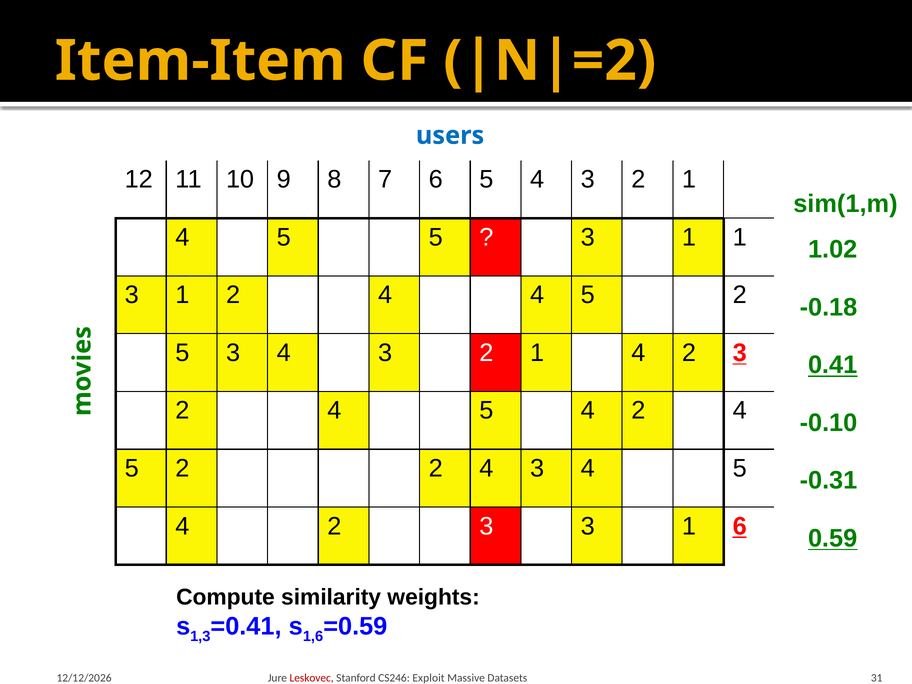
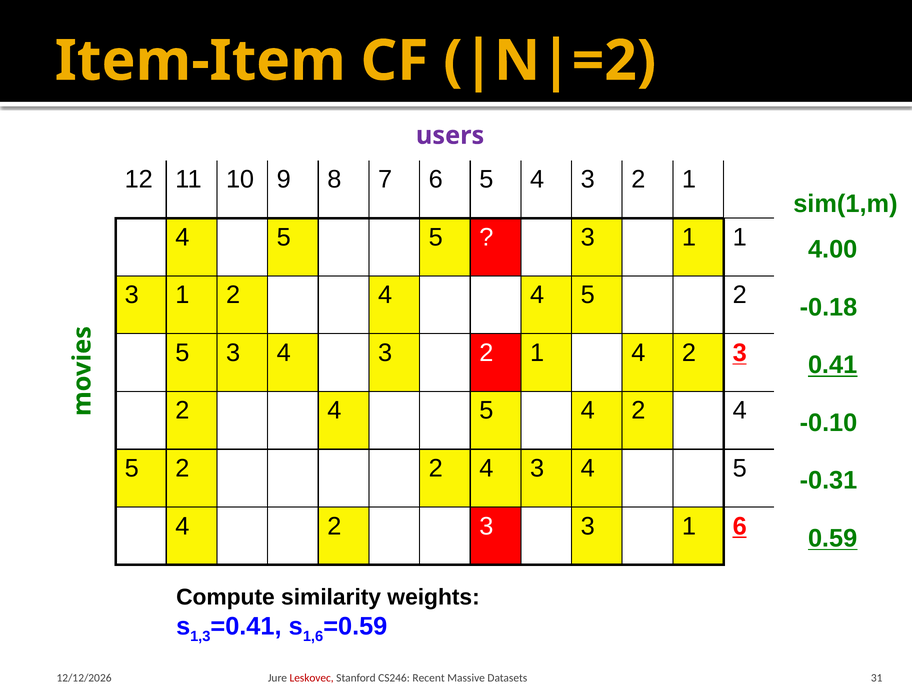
users colour: blue -> purple
1.02: 1.02 -> 4.00
Exploit: Exploit -> Recent
